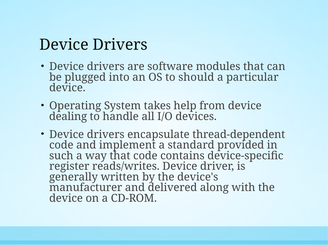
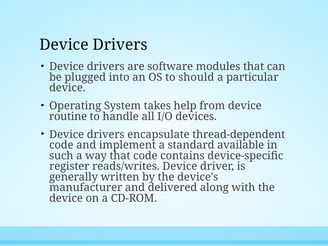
dealing: dealing -> routine
provided: provided -> available
